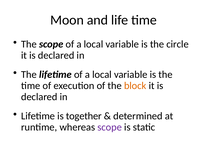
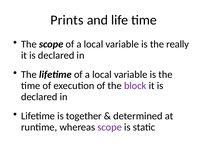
Moon: Moon -> Prints
circle: circle -> really
block colour: orange -> purple
